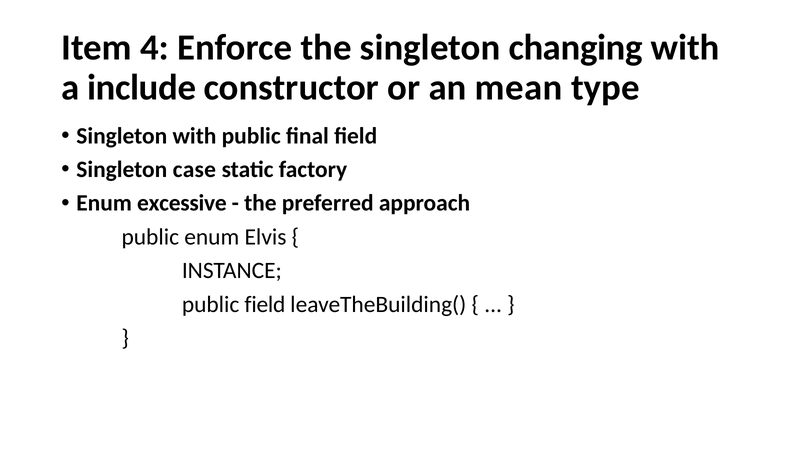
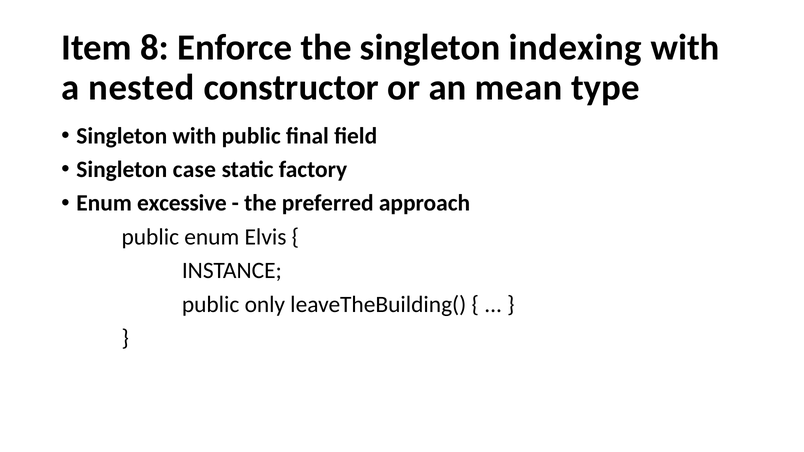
4: 4 -> 8
changing: changing -> indexing
include: include -> nested
public field: field -> only
